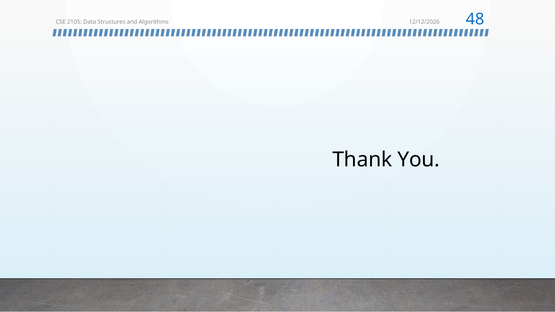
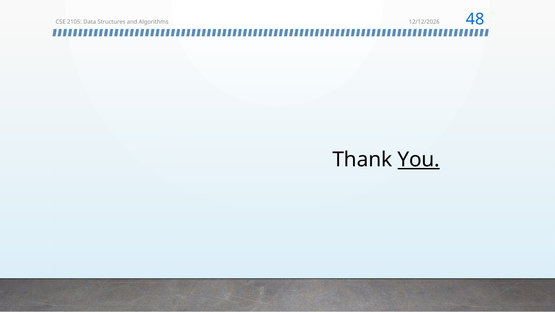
You underline: none -> present
